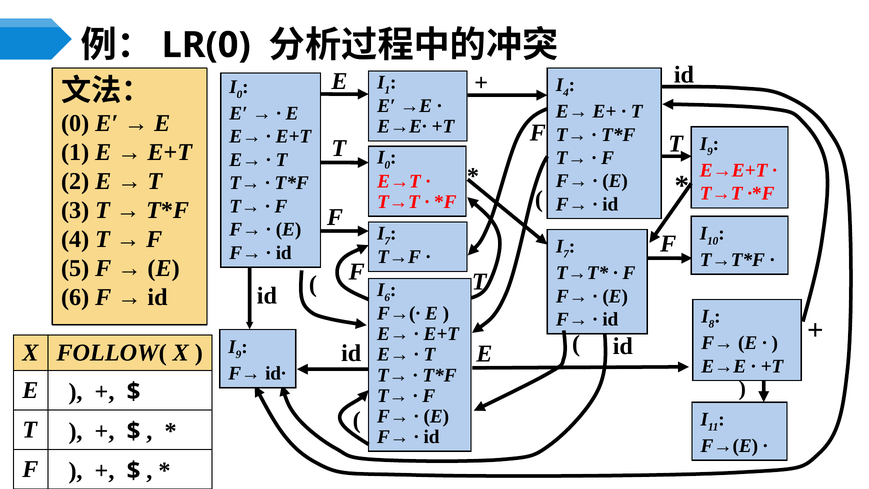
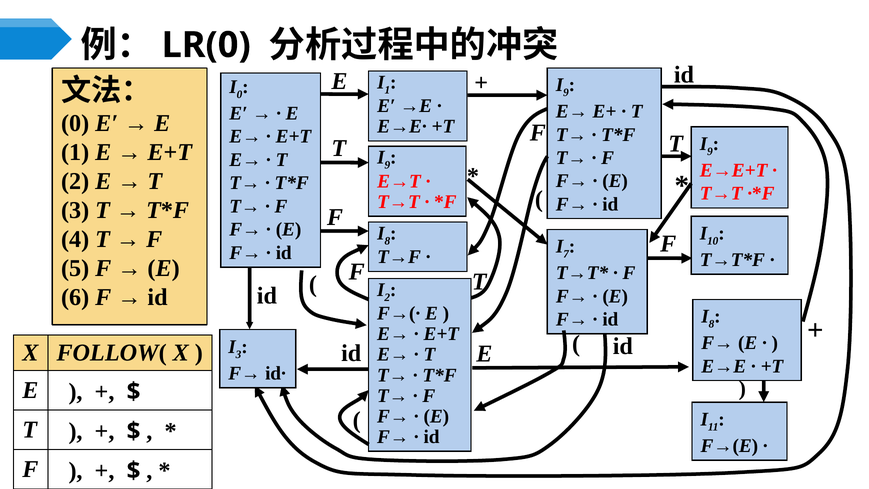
4 at (566, 93): 4 -> 9
0 at (387, 165): 0 -> 9
7 at (387, 241): 7 -> 8
6 at (387, 297): 6 -> 2
9 at (239, 354): 9 -> 3
